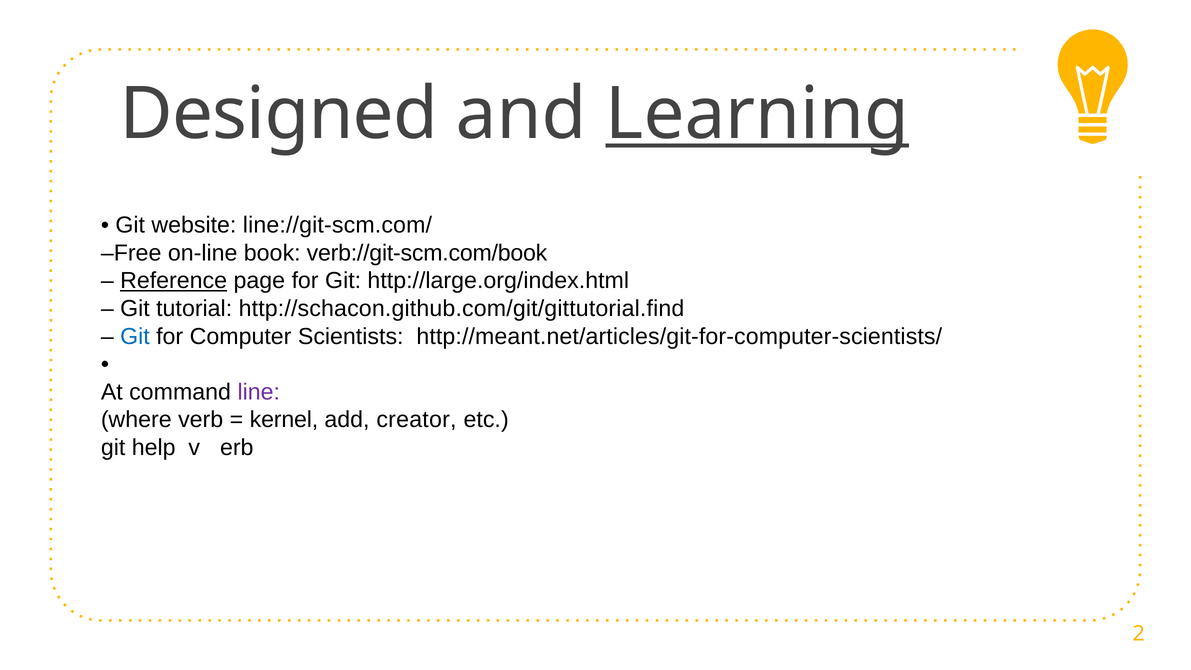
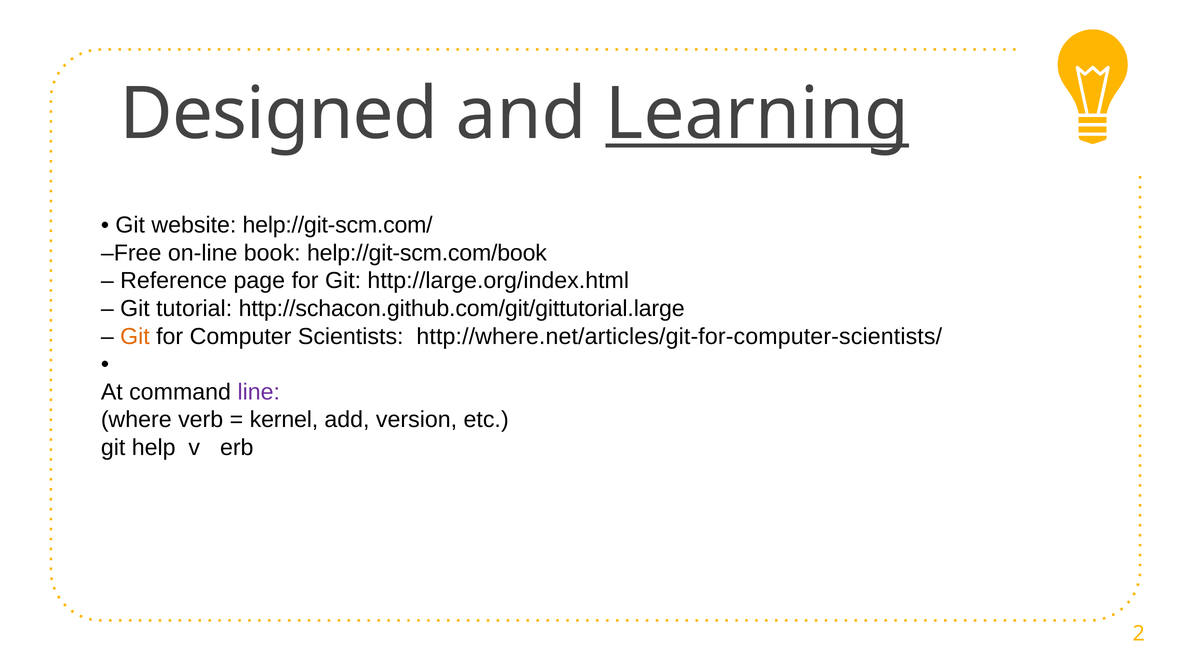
line://git-scm.com/: line://git-scm.com/ -> help://git-scm.com/
verb://git-scm.com/book: verb://git-scm.com/book -> help://git-scm.com/book
Reference underline: present -> none
http://schacon.github.com/git/gittutorial.find: http://schacon.github.com/git/gittutorial.find -> http://schacon.github.com/git/gittutorial.large
Git at (135, 336) colour: blue -> orange
http://meant.net/articles/git-for-computer-scientists/: http://meant.net/articles/git-for-computer-scientists/ -> http://where.net/articles/git-for-computer-scientists/
creator: creator -> version
